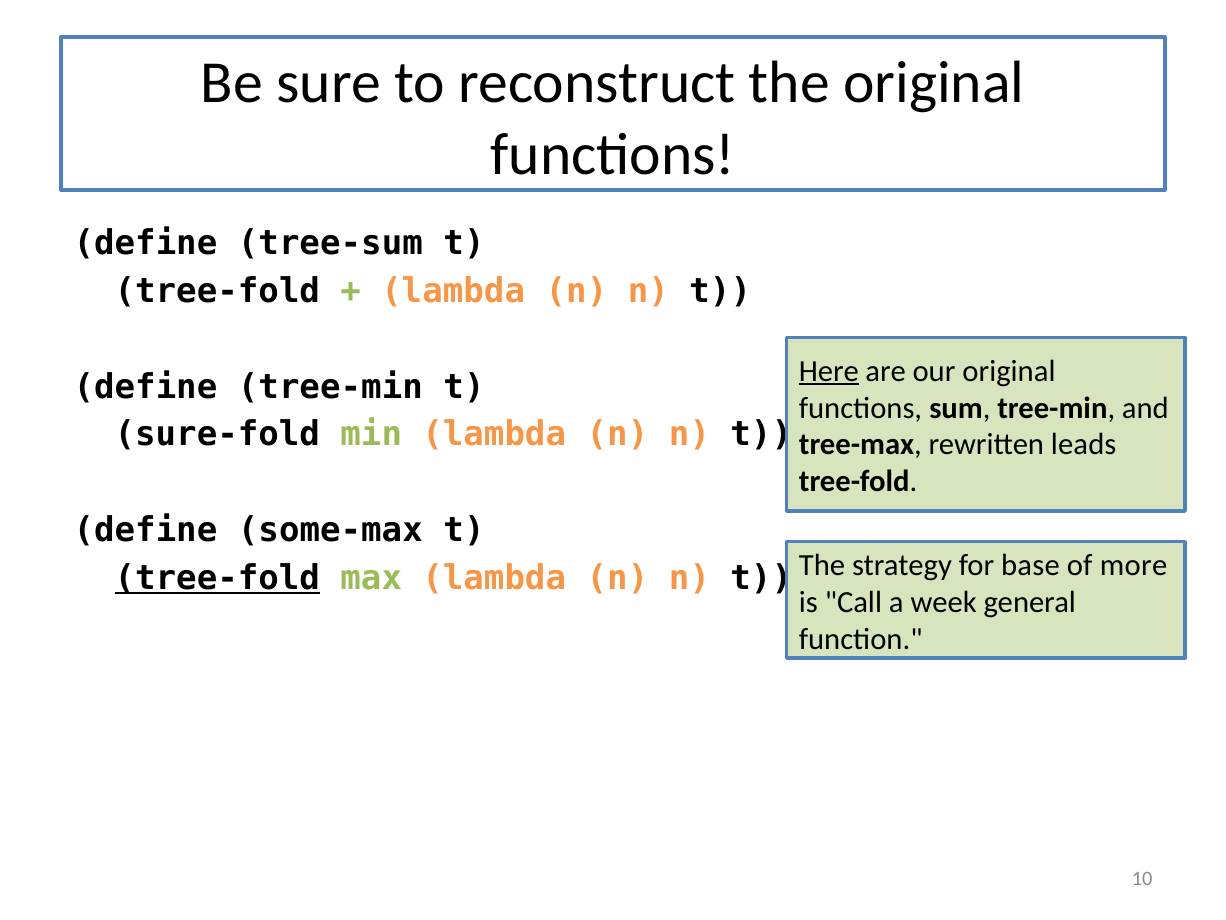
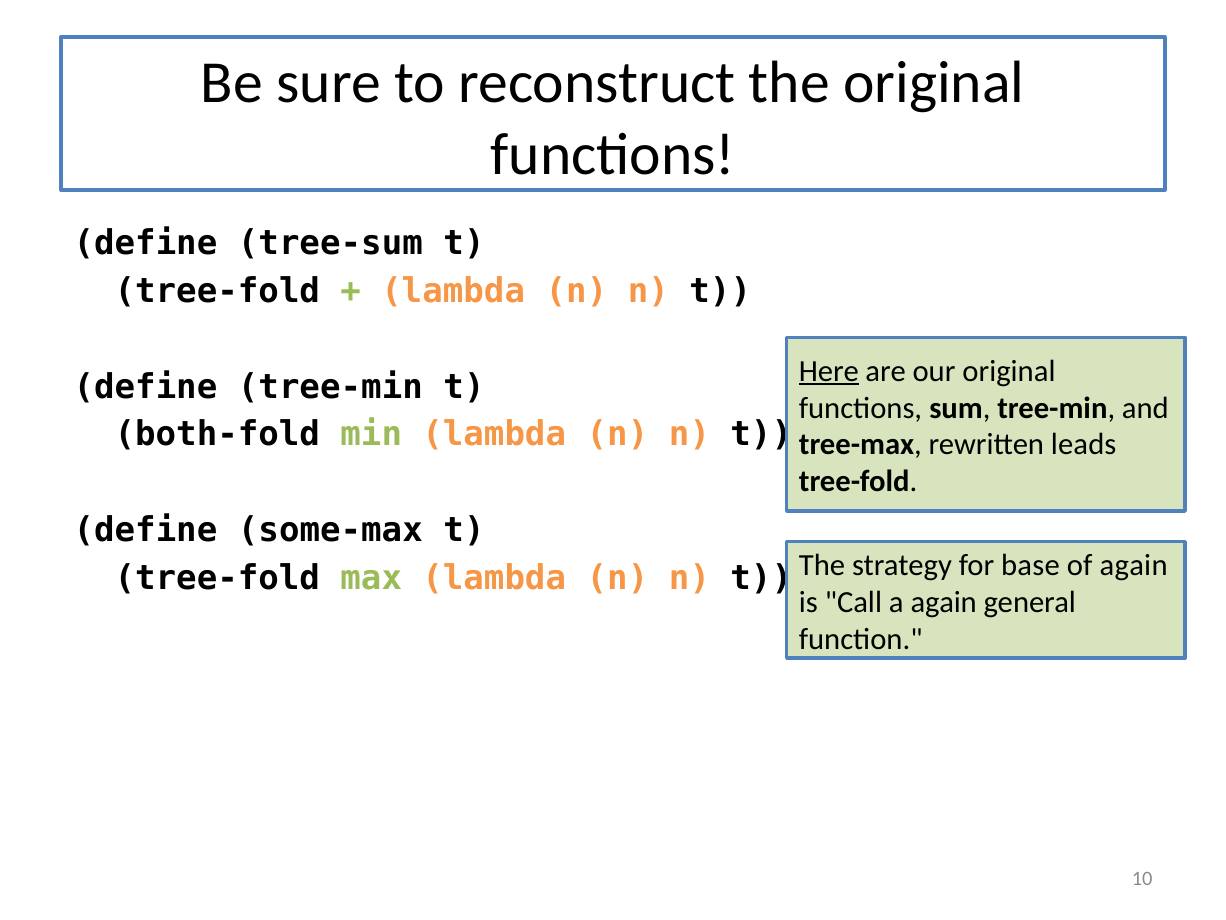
sure-fold: sure-fold -> both-fold
of more: more -> again
tree-fold at (217, 578) underline: present -> none
a week: week -> again
